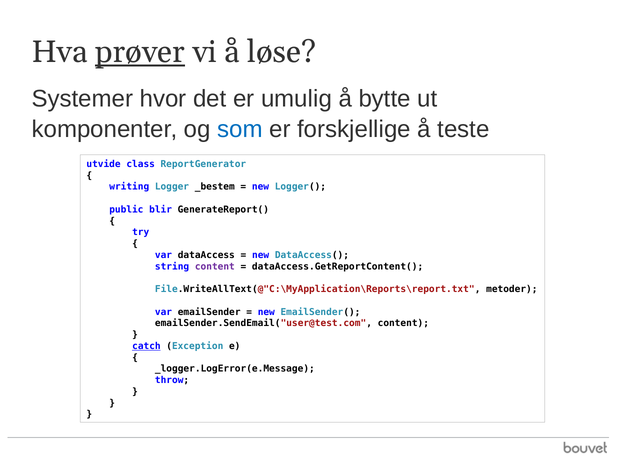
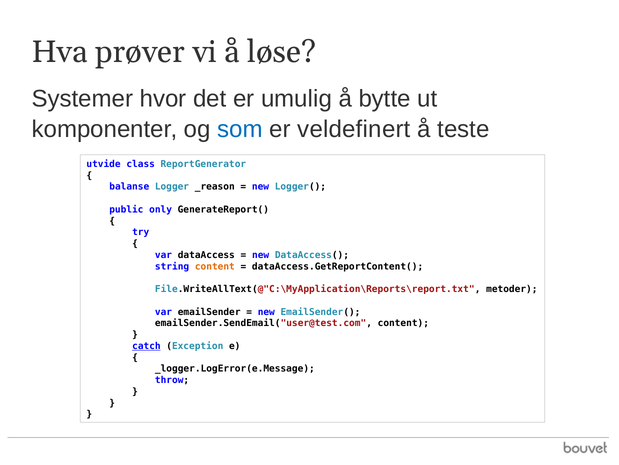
prøver underline: present -> none
forskjellige: forskjellige -> veldefinert
writing: writing -> balanse
_bestem: _bestem -> _reason
blir: blir -> only
content at (215, 266) colour: purple -> orange
